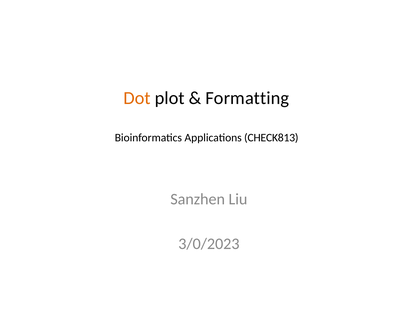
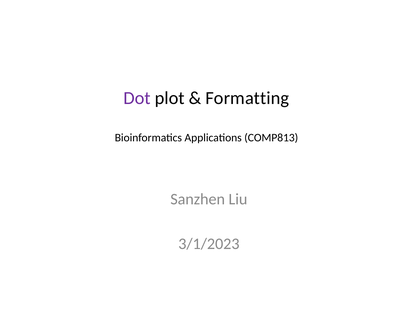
Dot colour: orange -> purple
CHECK813: CHECK813 -> COMP813
3/0/2023: 3/0/2023 -> 3/1/2023
